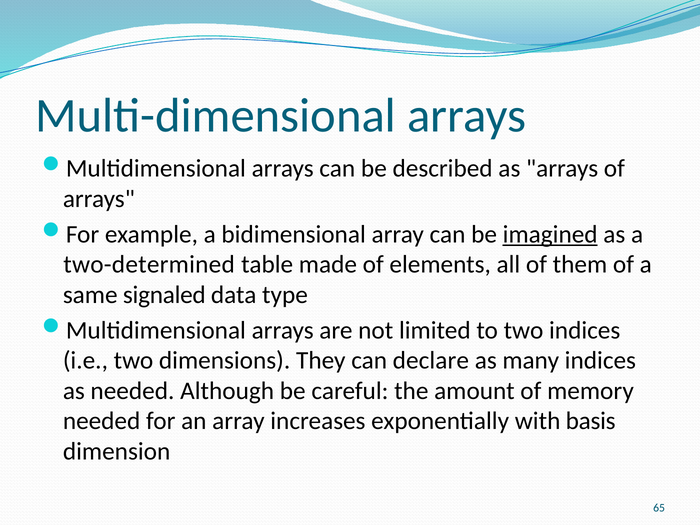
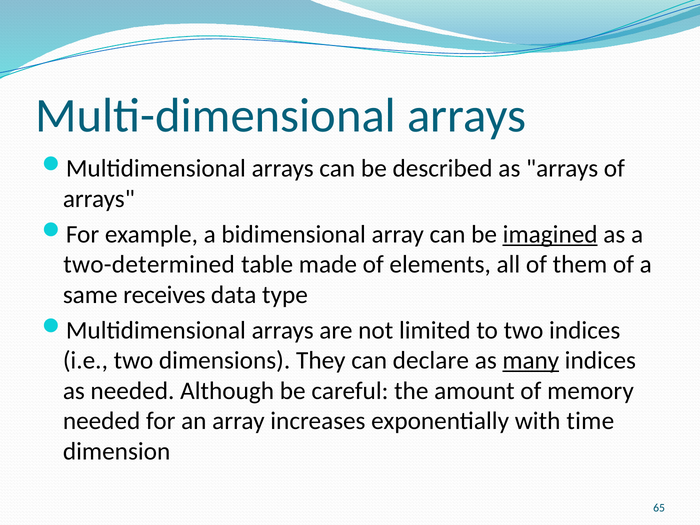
signaled: signaled -> receives
many underline: none -> present
basis: basis -> time
